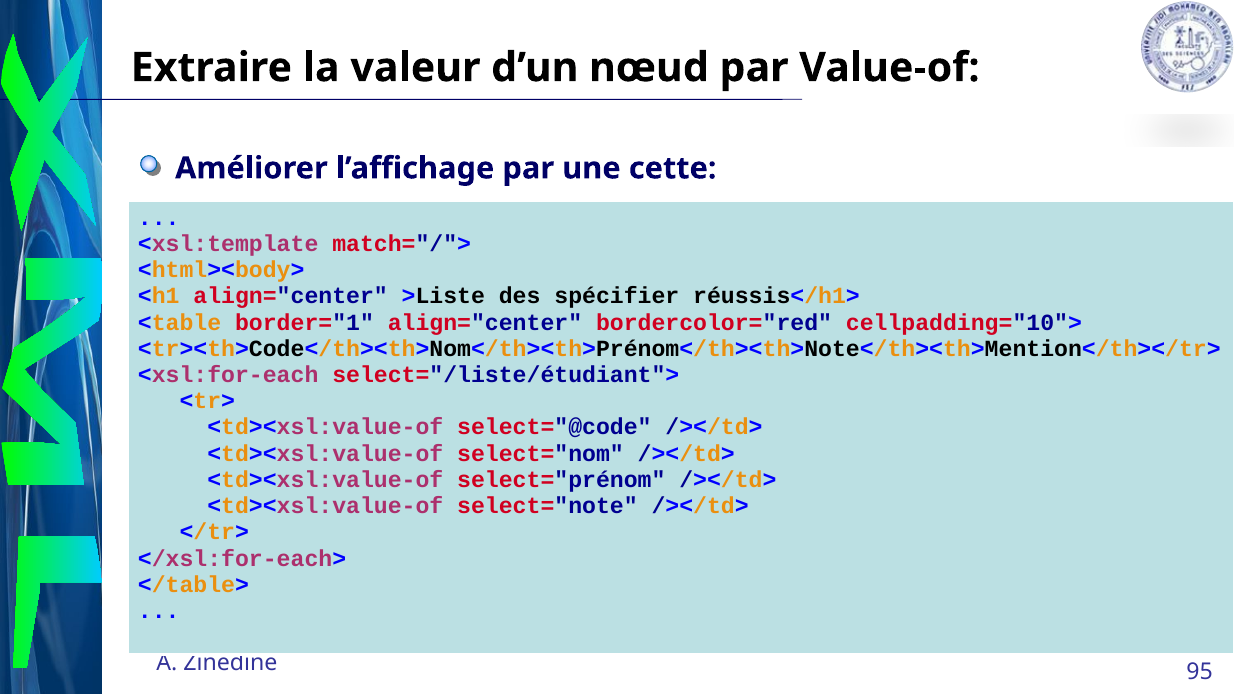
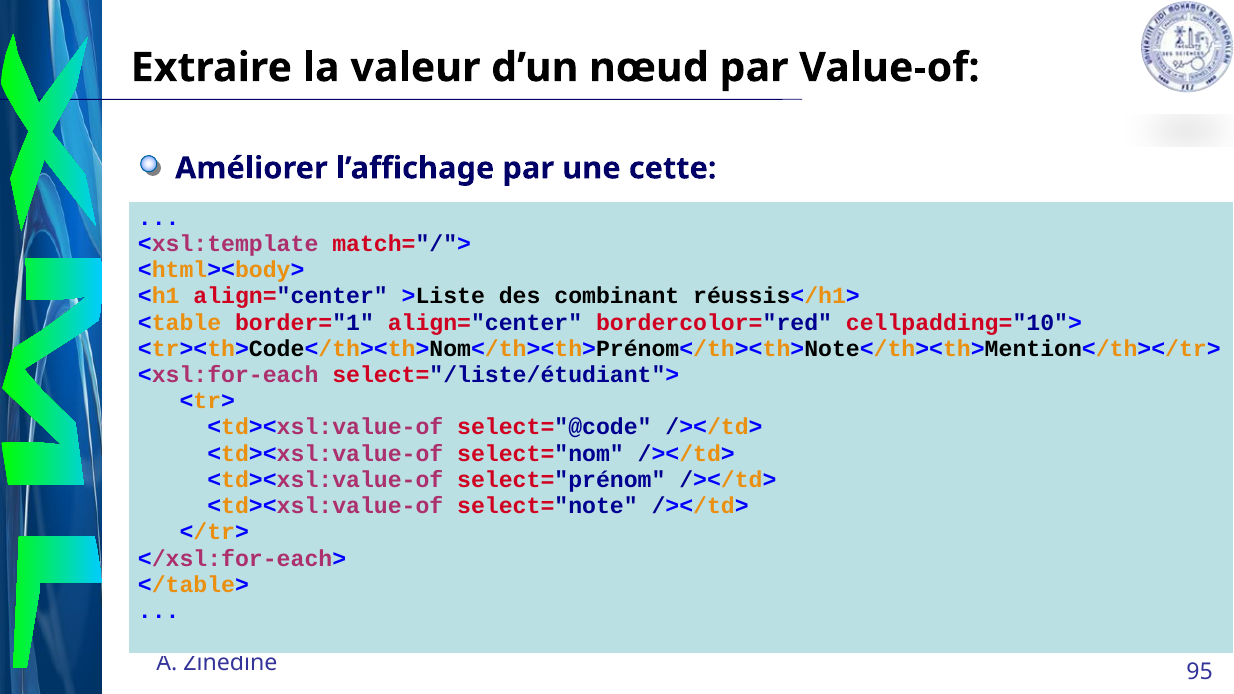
spécifier: spécifier -> combinant
